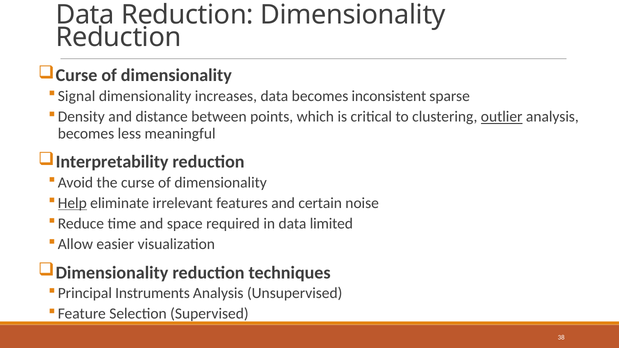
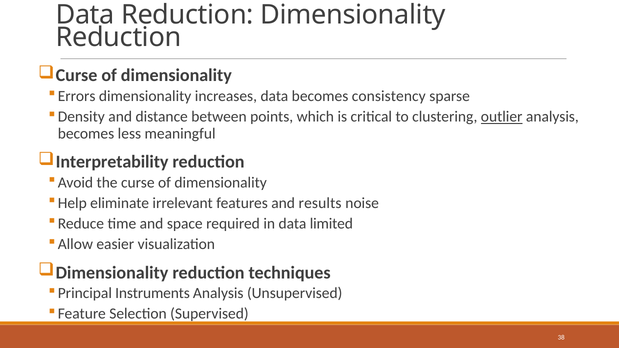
Signal: Signal -> Errors
inconsistent: inconsistent -> consistency
Help underline: present -> none
certain: certain -> results
